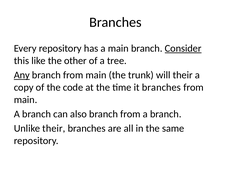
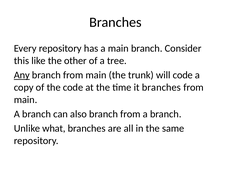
Consider underline: present -> none
will their: their -> code
Unlike their: their -> what
